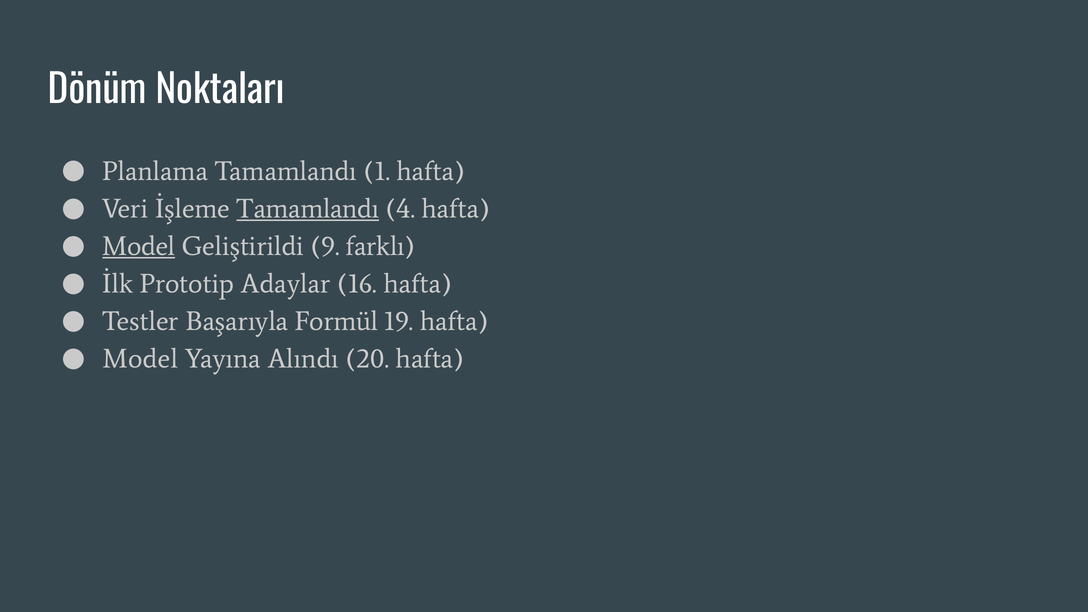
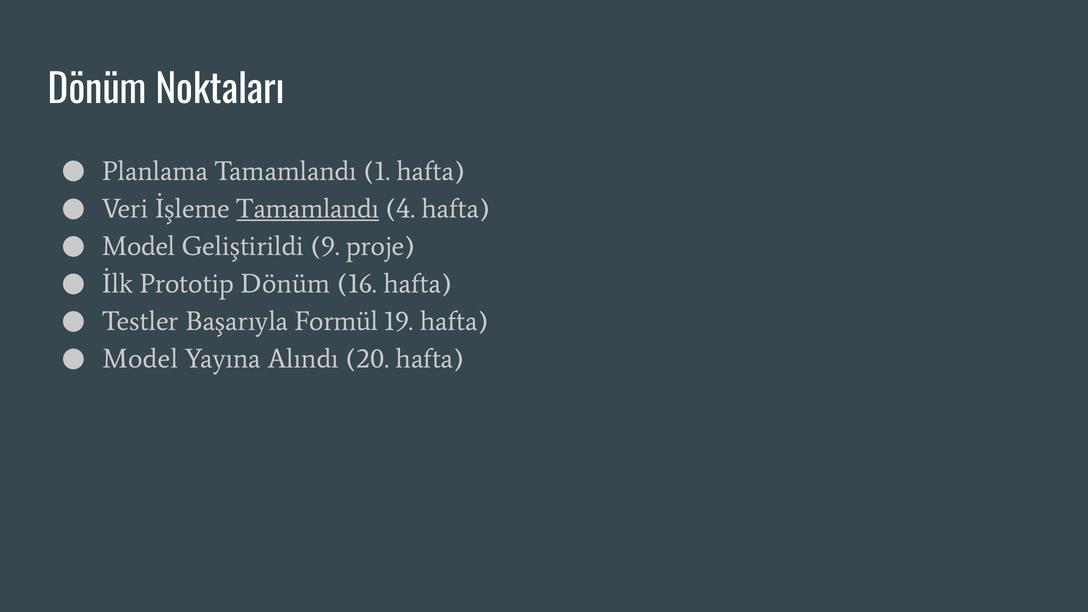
Model at (139, 246) underline: present -> none
farklı: farklı -> proje
Prototip Adaylar: Adaylar -> Dönüm
